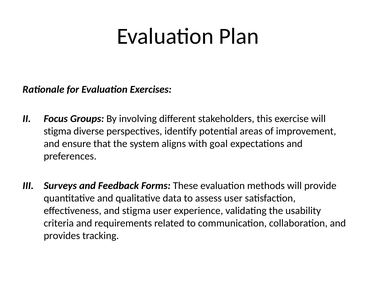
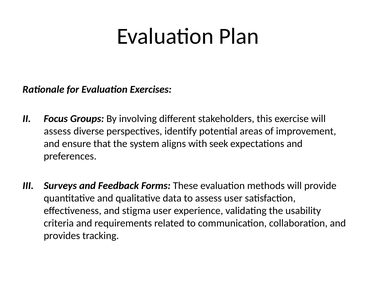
stigma at (57, 131): stigma -> assess
goal: goal -> seek
